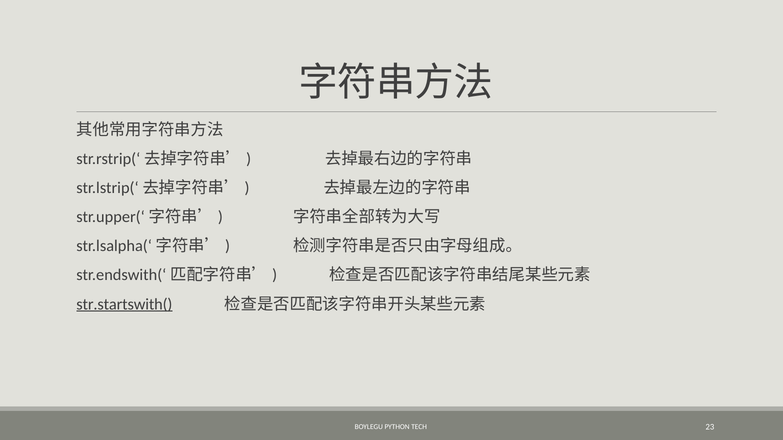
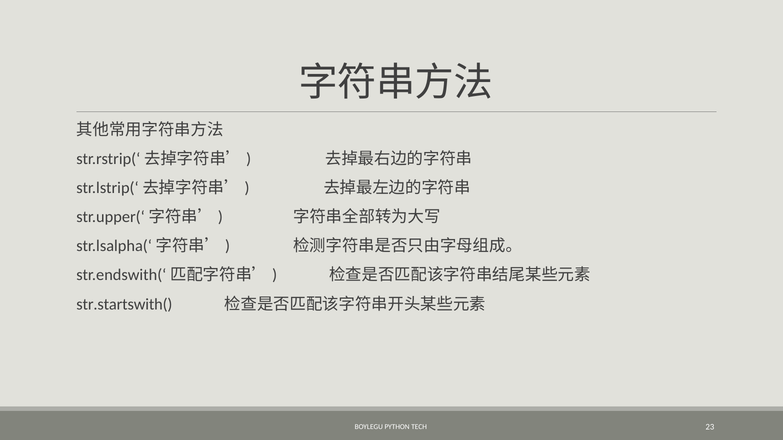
str.startswith( underline: present -> none
